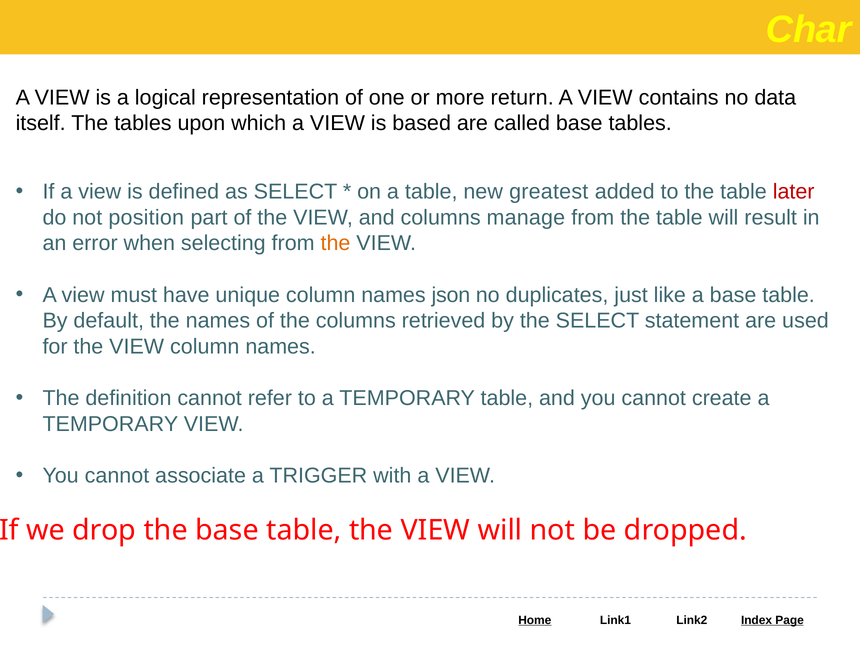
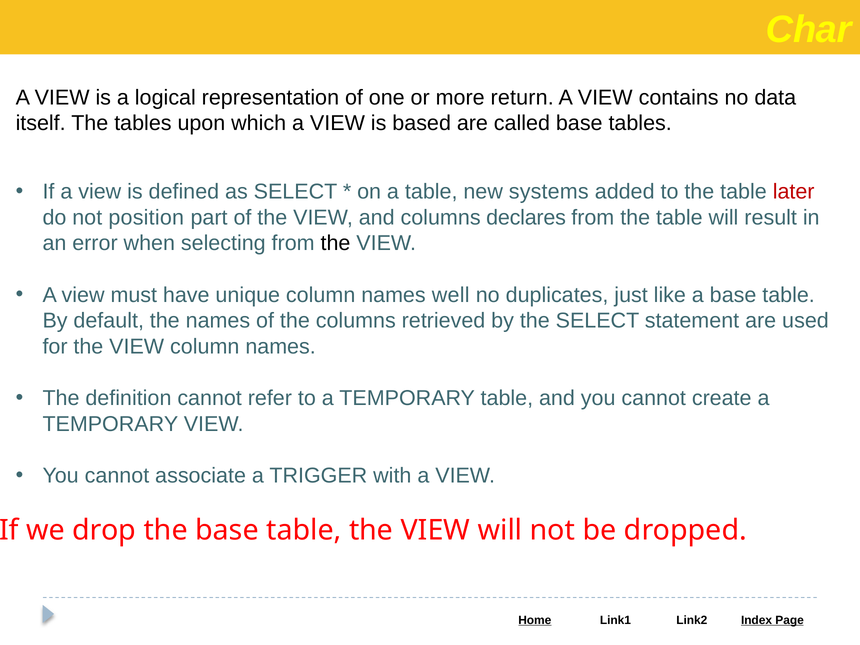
greatest: greatest -> systems
manage: manage -> declares
the at (335, 243) colour: orange -> black
json: json -> well
